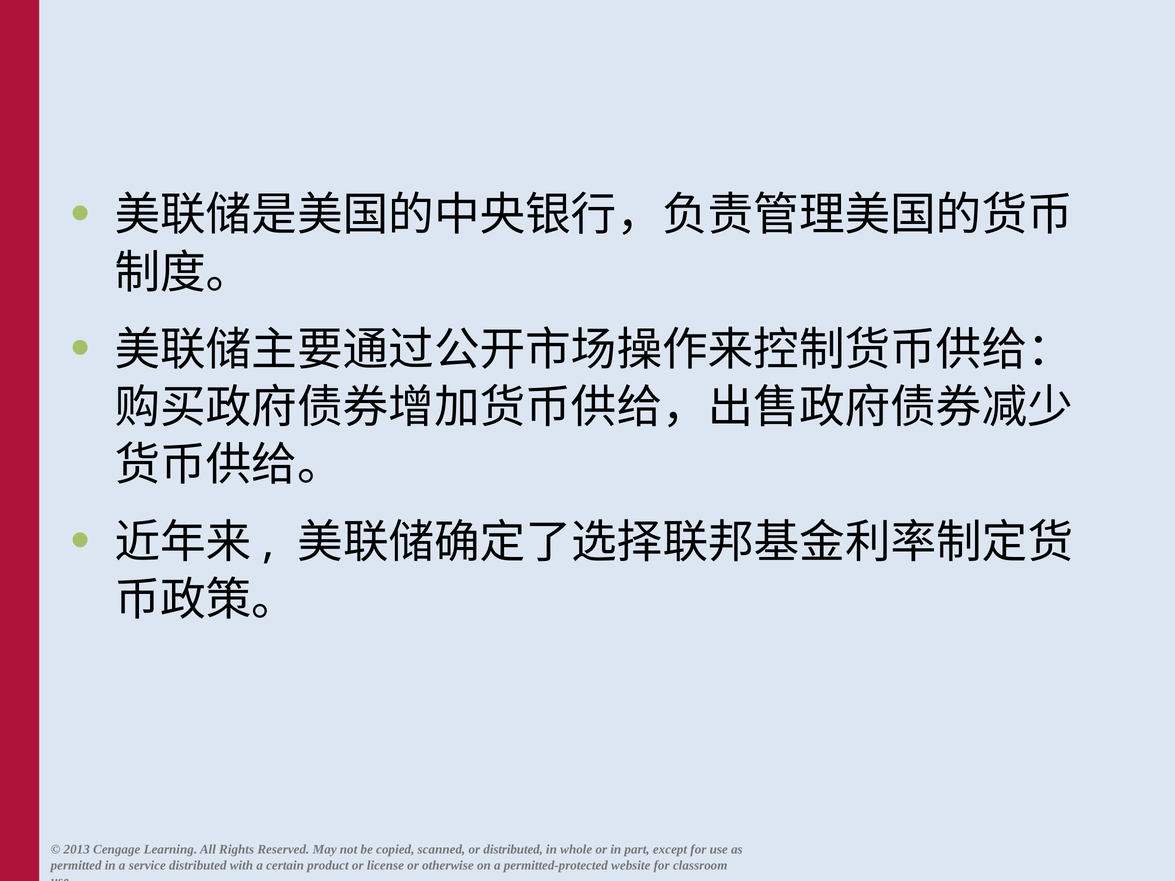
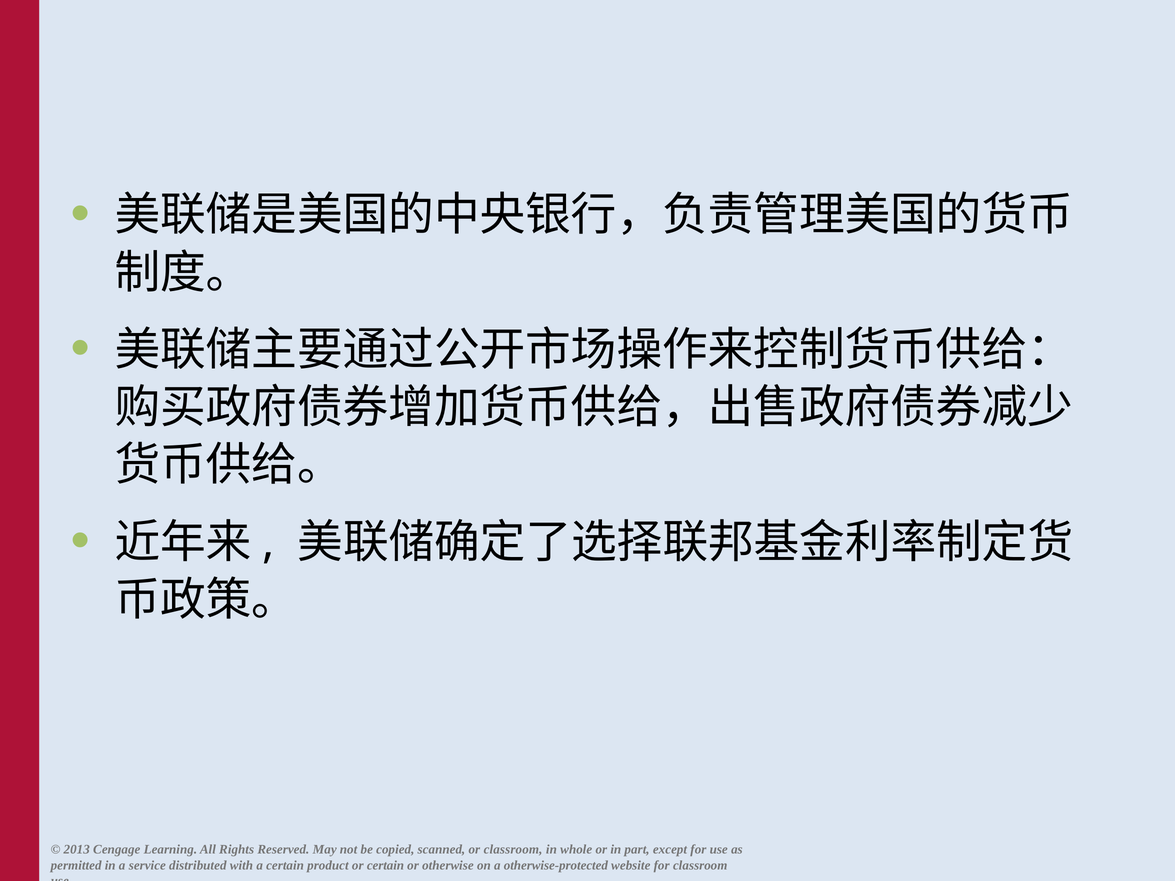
or distributed: distributed -> classroom
or license: license -> certain
permitted-protected: permitted-protected -> otherwise-protected
